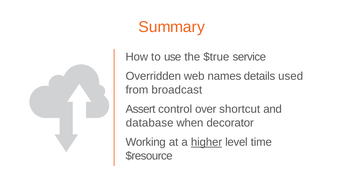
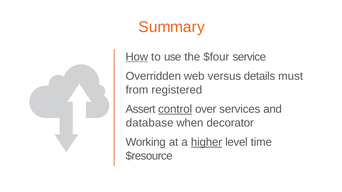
How underline: none -> present
$true: $true -> $four
names: names -> versus
used: used -> must
broadcast: broadcast -> registered
control underline: none -> present
shortcut: shortcut -> services
